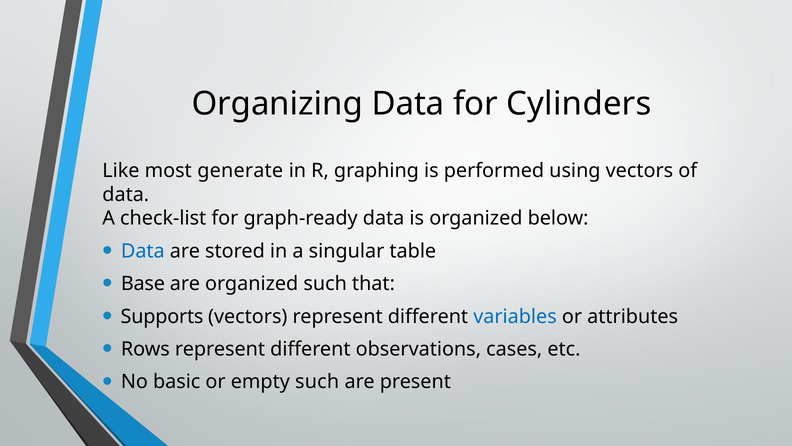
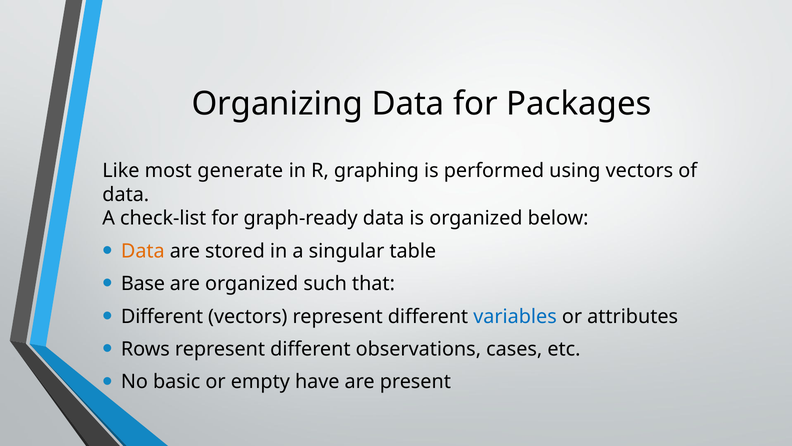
Cylinders: Cylinders -> Packages
Data at (143, 251) colour: blue -> orange
Supports at (162, 316): Supports -> Different
empty such: such -> have
